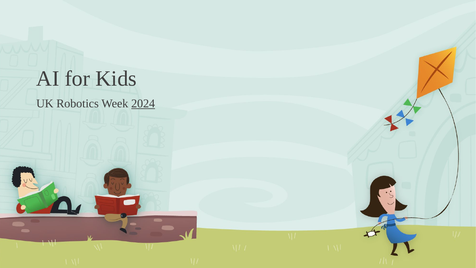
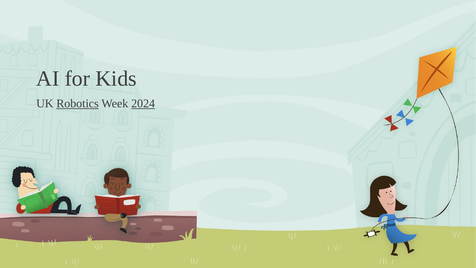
Robotics underline: none -> present
